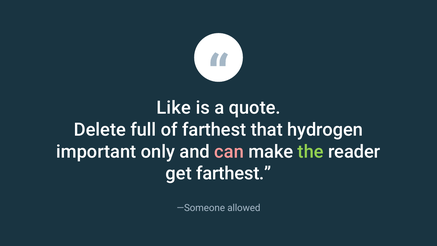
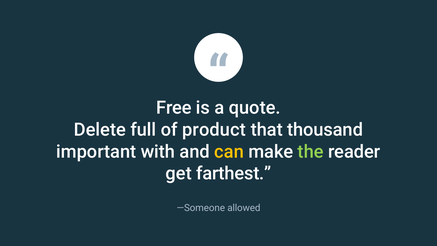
Like: Like -> Free
of farthest: farthest -> product
hydrogen: hydrogen -> thousand
only: only -> with
can colour: pink -> yellow
